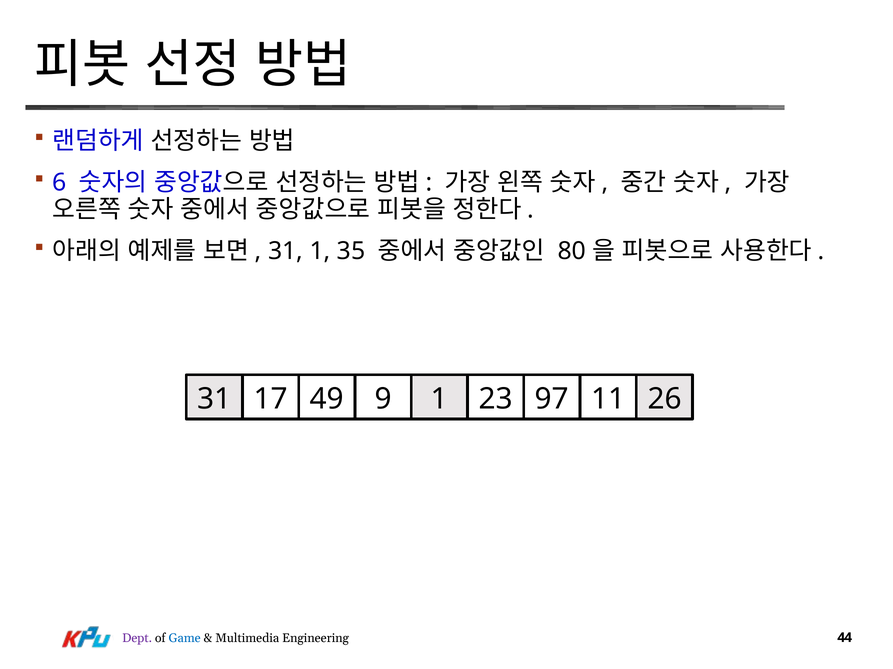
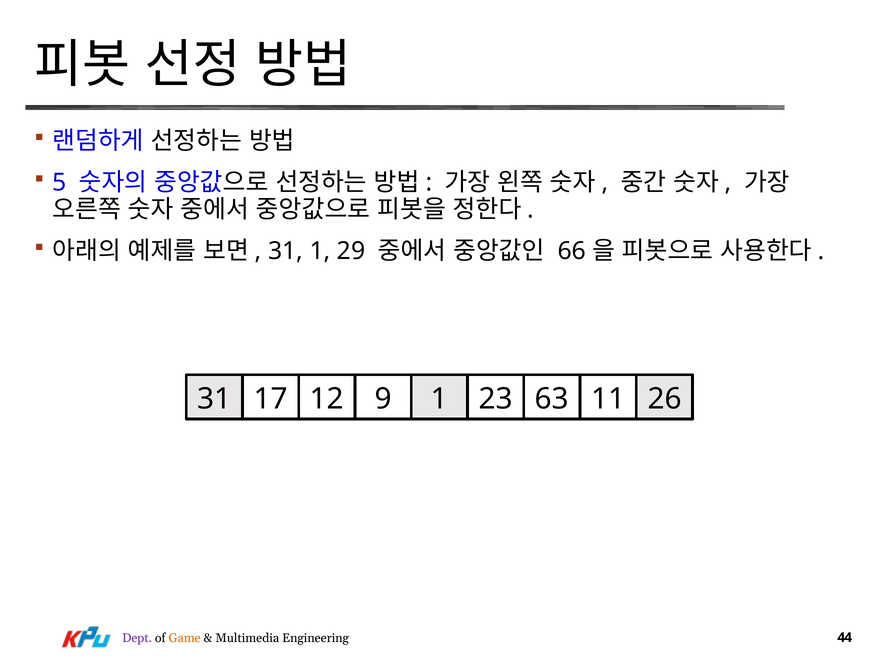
6: 6 -> 5
35: 35 -> 29
80: 80 -> 66
49: 49 -> 12
97: 97 -> 63
Game colour: blue -> orange
